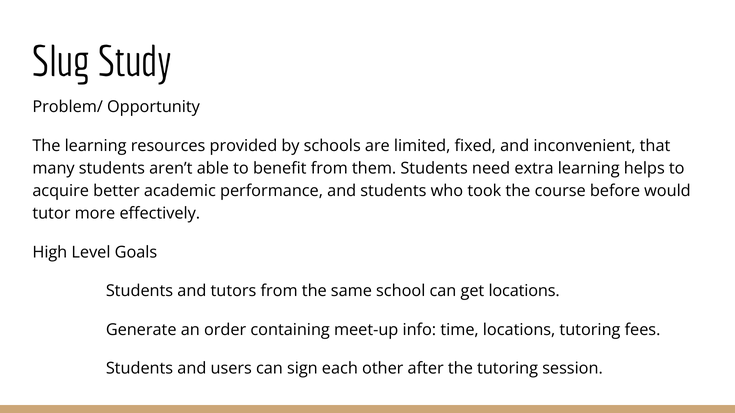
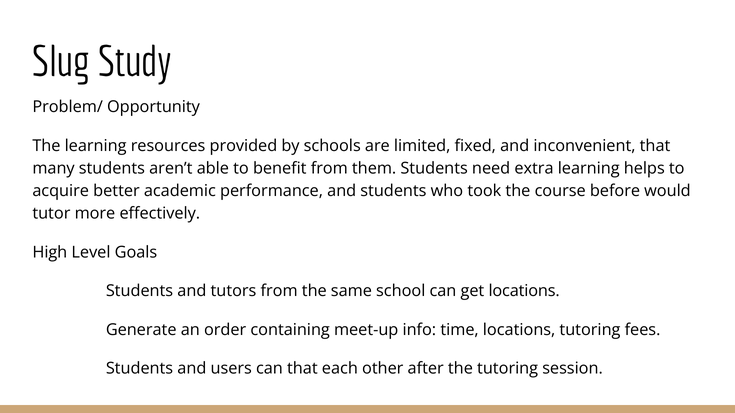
can sign: sign -> that
